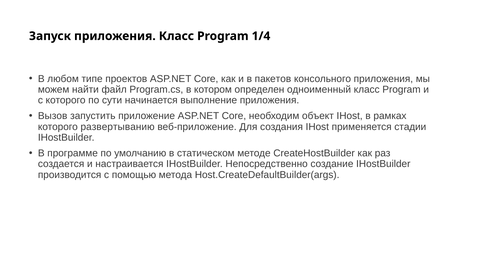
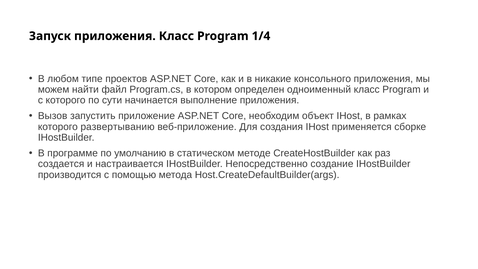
пакетов: пакетов -> никакие
стадии: стадии -> сборке
